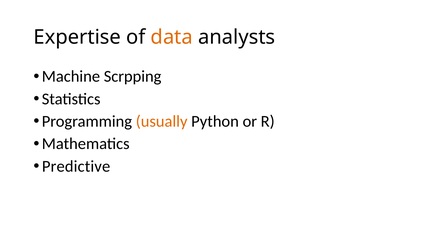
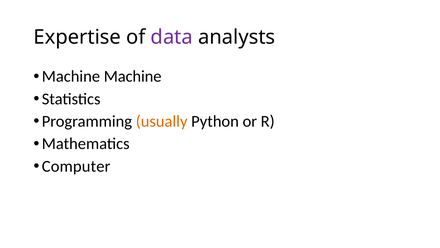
data colour: orange -> purple
Machine Scrpping: Scrpping -> Machine
Predictive: Predictive -> Computer
